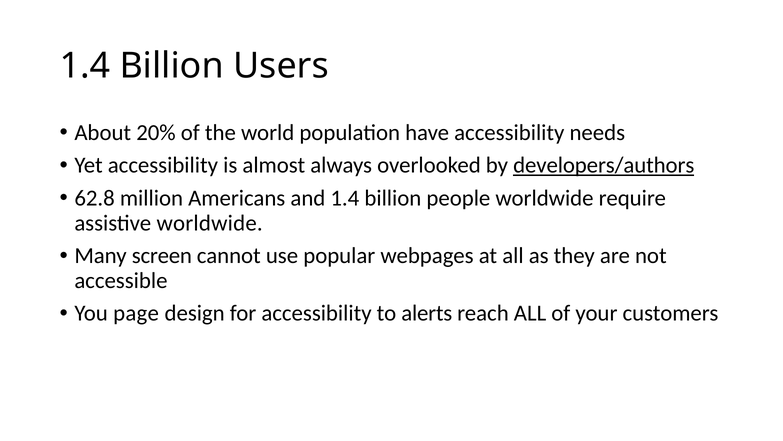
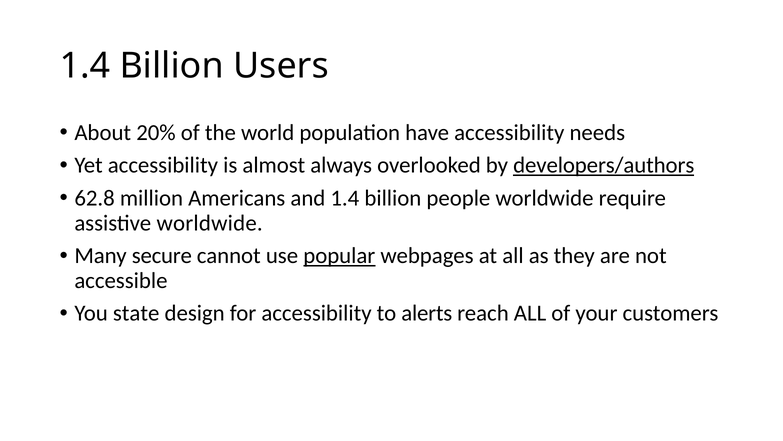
screen: screen -> secure
popular underline: none -> present
page: page -> state
